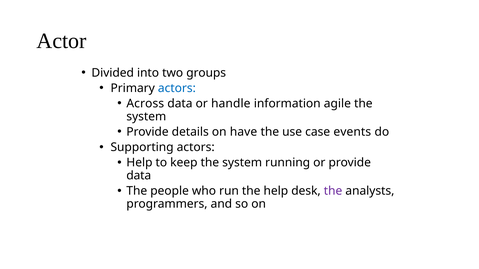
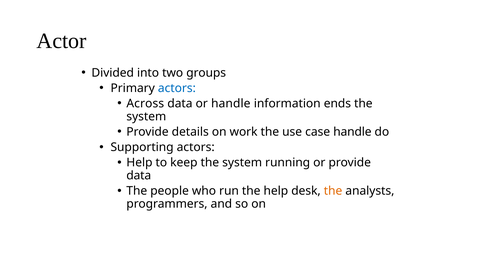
agile: agile -> ends
have: have -> work
case events: events -> handle
the at (333, 191) colour: purple -> orange
